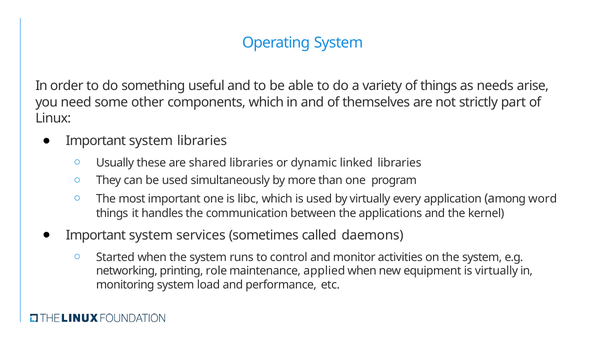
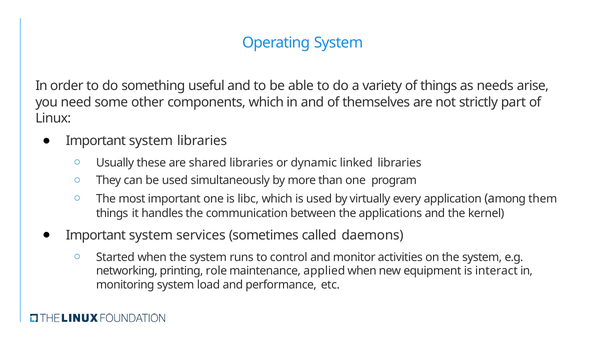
word: word -> them
is virtually: virtually -> interact
